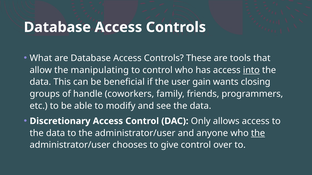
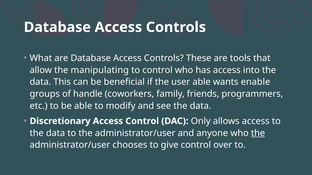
into underline: present -> none
user gain: gain -> able
closing: closing -> enable
